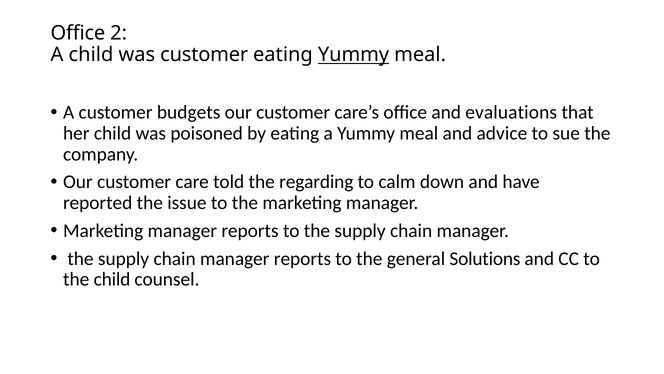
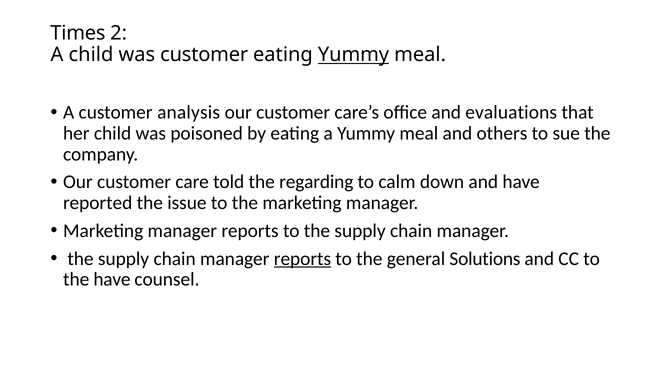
Office at (78, 33): Office -> Times
budgets: budgets -> analysis
advice: advice -> others
reports at (302, 258) underline: none -> present
the child: child -> have
